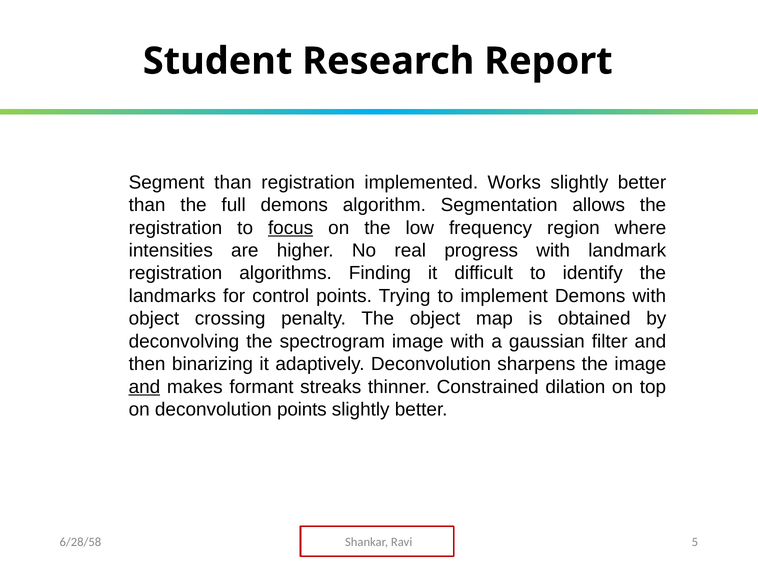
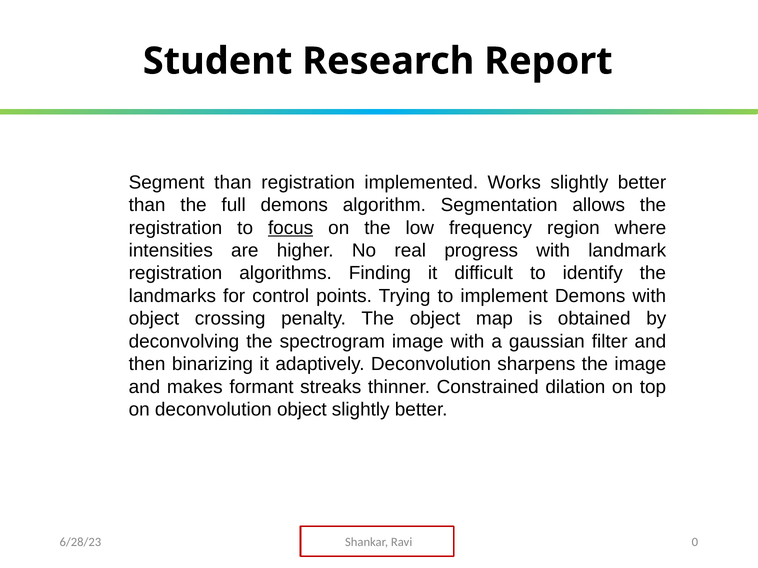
and at (144, 387) underline: present -> none
deconvolution points: points -> object
6/28/58: 6/28/58 -> 6/28/23
5: 5 -> 0
